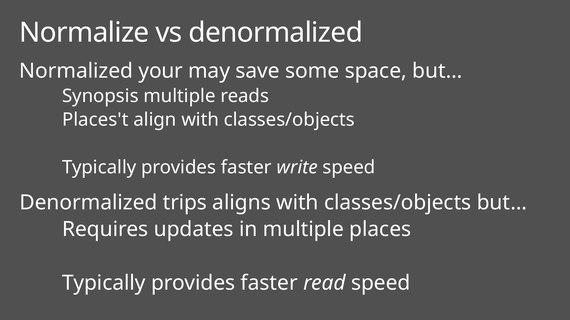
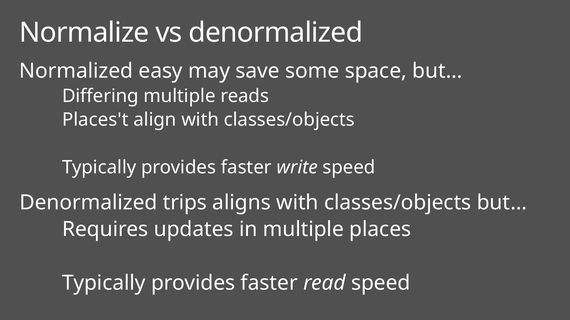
your: your -> easy
Synopsis: Synopsis -> Differing
